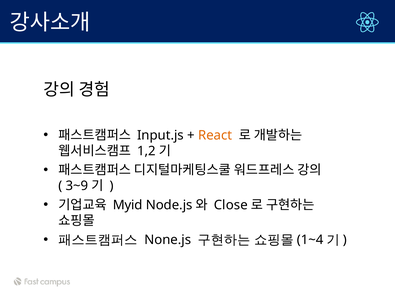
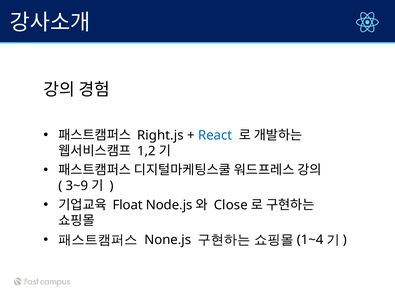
Input.js: Input.js -> Right.js
React colour: orange -> blue
Myid: Myid -> Float
